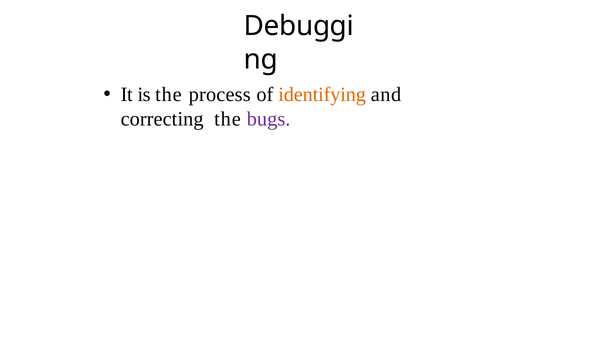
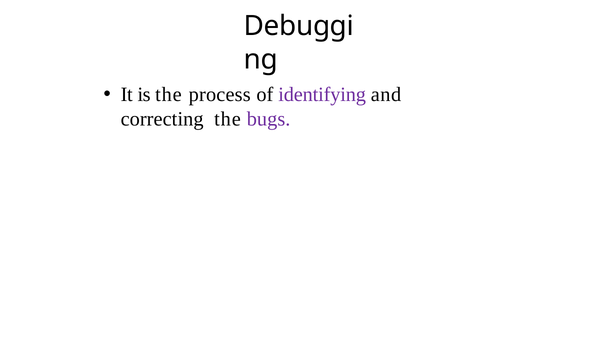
identifying colour: orange -> purple
